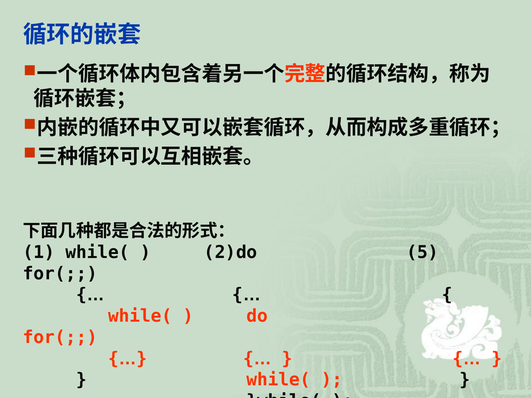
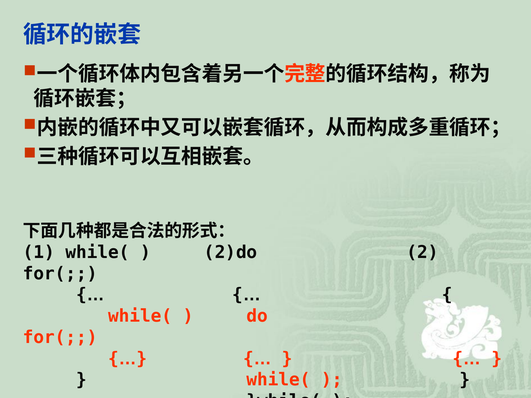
5: 5 -> 2
